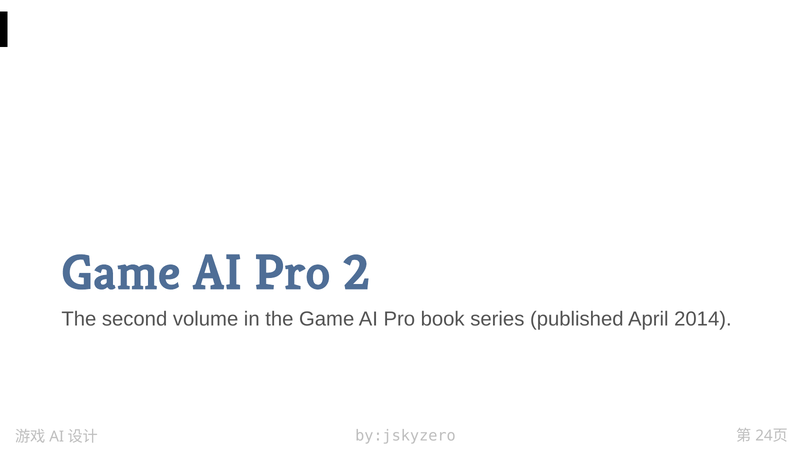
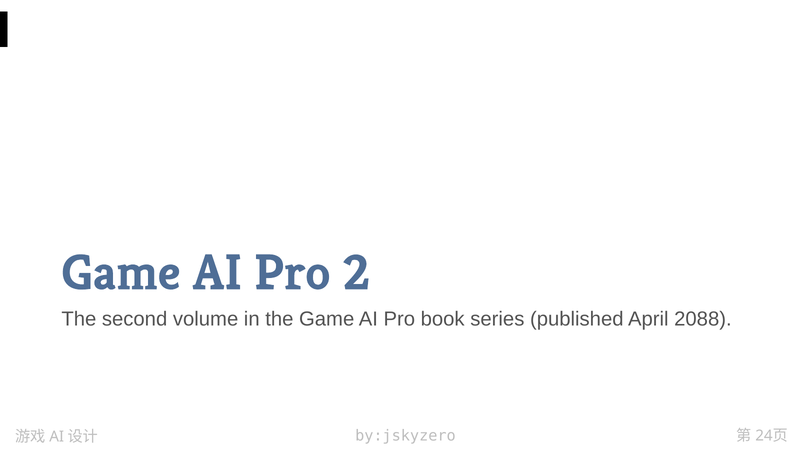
2014: 2014 -> 2088
